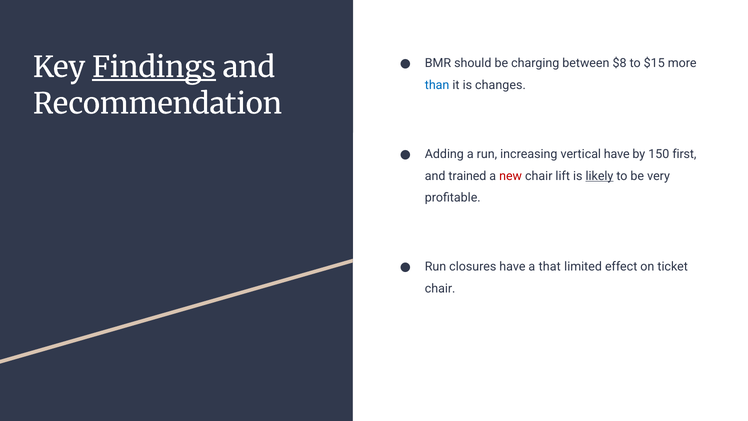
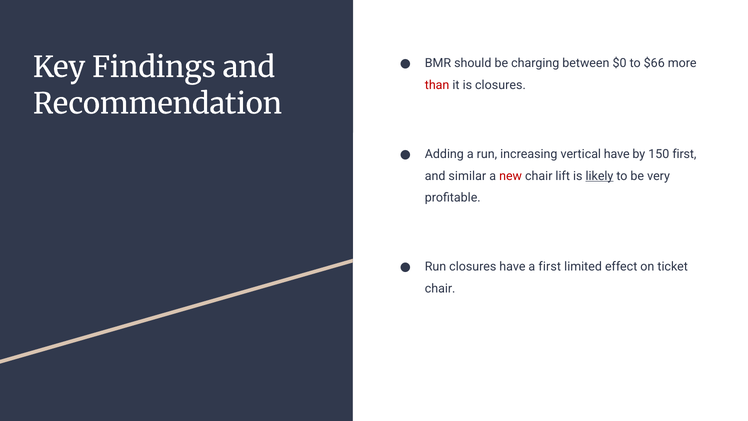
$8: $8 -> $0
$15: $15 -> $66
Findings underline: present -> none
than colour: blue -> red
is changes: changes -> closures
trained: trained -> similar
a that: that -> first
